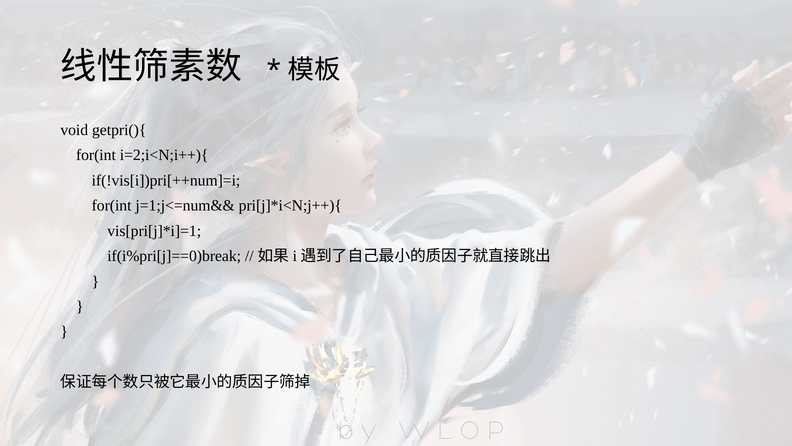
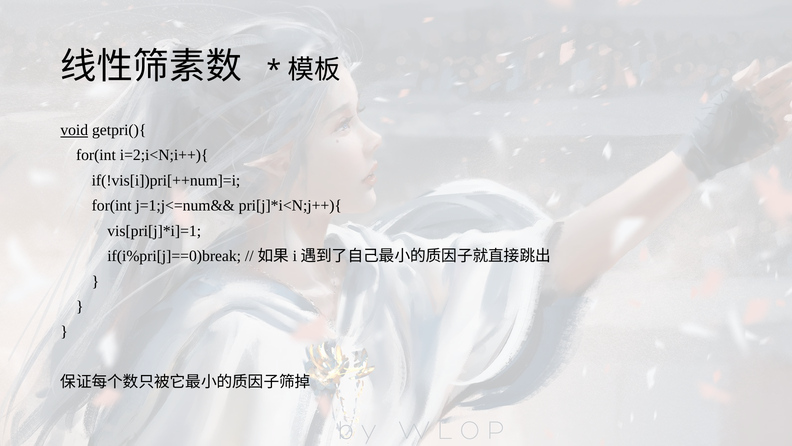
void underline: none -> present
